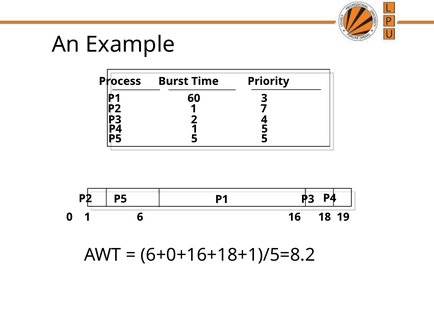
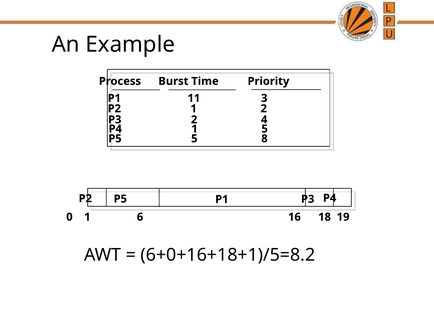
60: 60 -> 11
1 7: 7 -> 2
5 5: 5 -> 8
